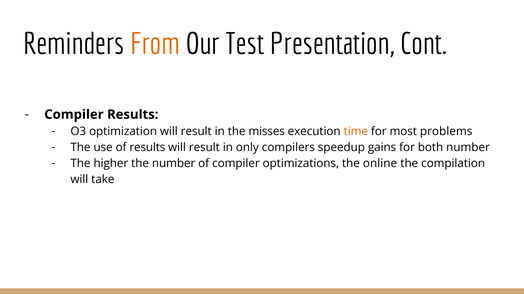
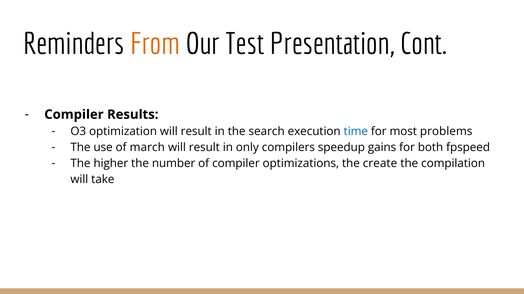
misses: misses -> search
time colour: orange -> blue
of results: results -> march
both number: number -> fpspeed
online: online -> create
